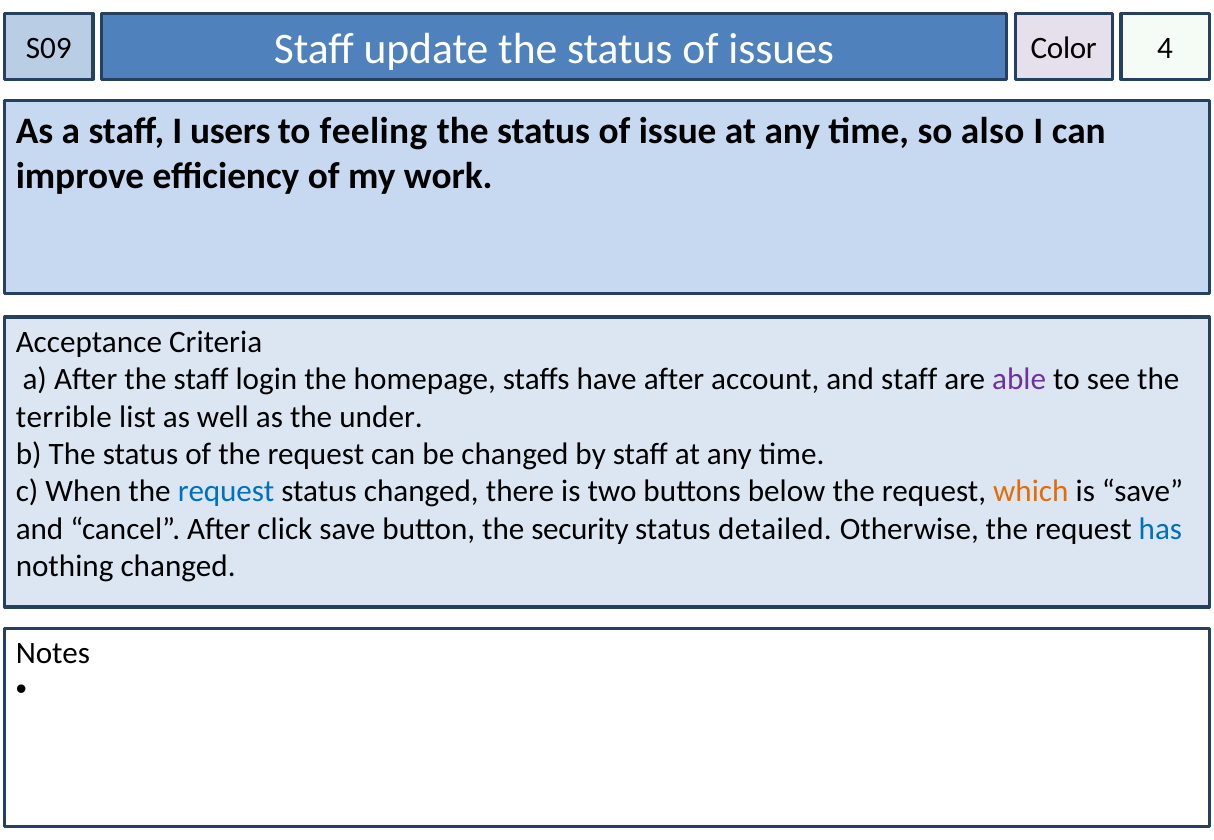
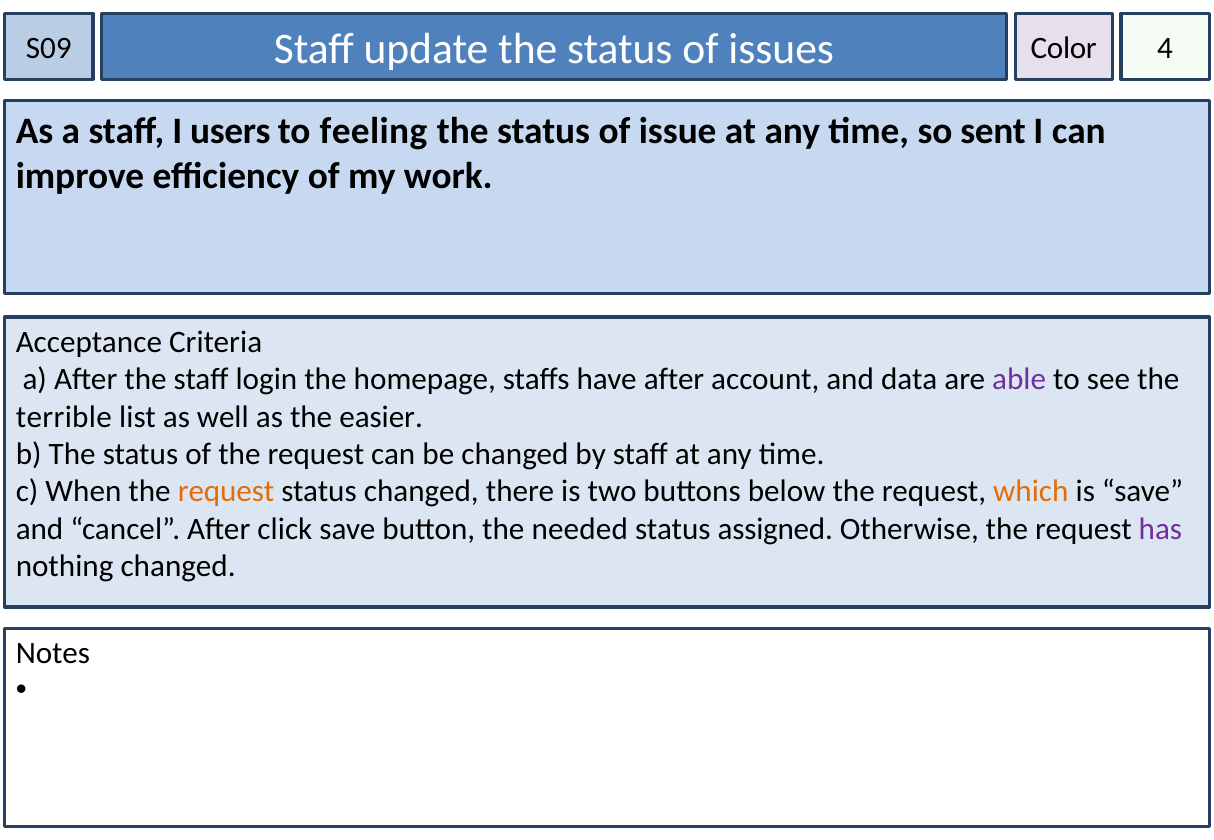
also: also -> sent
and staff: staff -> data
under: under -> easier
request at (226, 492) colour: blue -> orange
security: security -> needed
detailed: detailed -> assigned
has colour: blue -> purple
